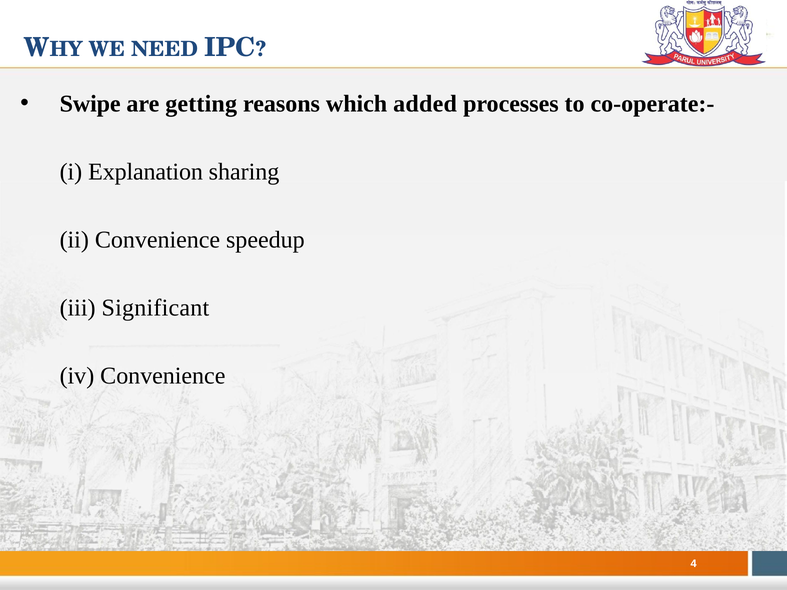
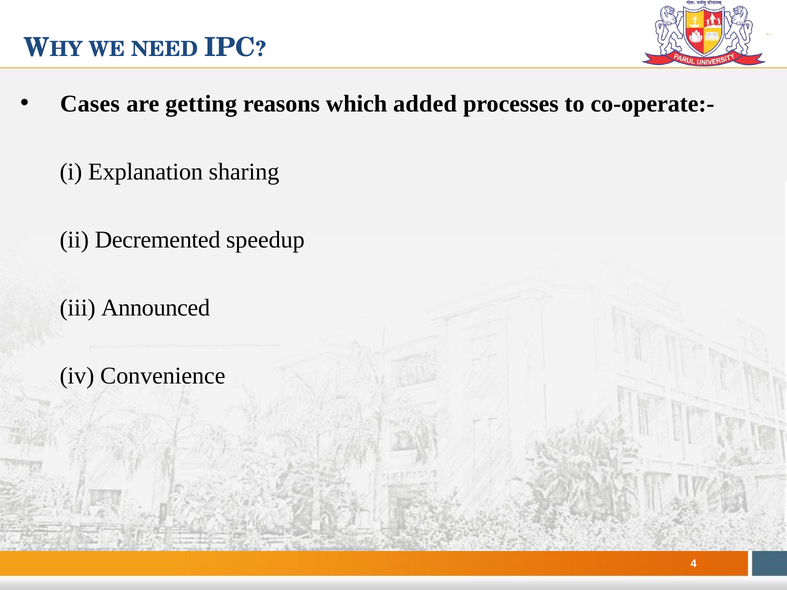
Swipe: Swipe -> Cases
ii Convenience: Convenience -> Decremented
Significant: Significant -> Announced
